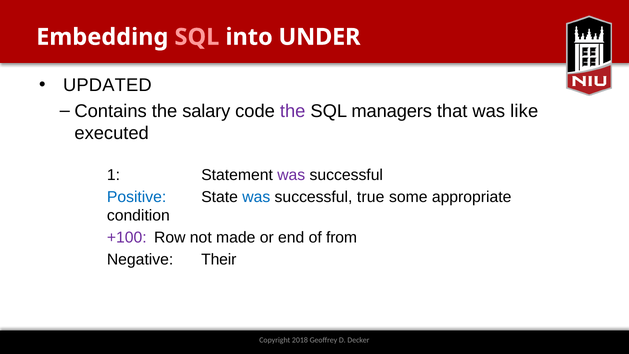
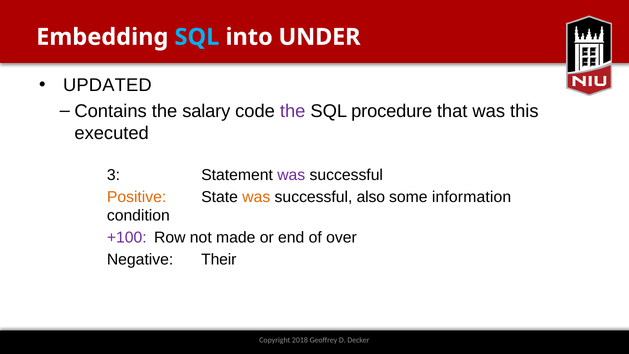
SQL at (197, 37) colour: pink -> light blue
managers: managers -> procedure
like: like -> this
1: 1 -> 3
Positive colour: blue -> orange
was at (256, 197) colour: blue -> orange
true: true -> also
appropriate: appropriate -> information
from: from -> over
